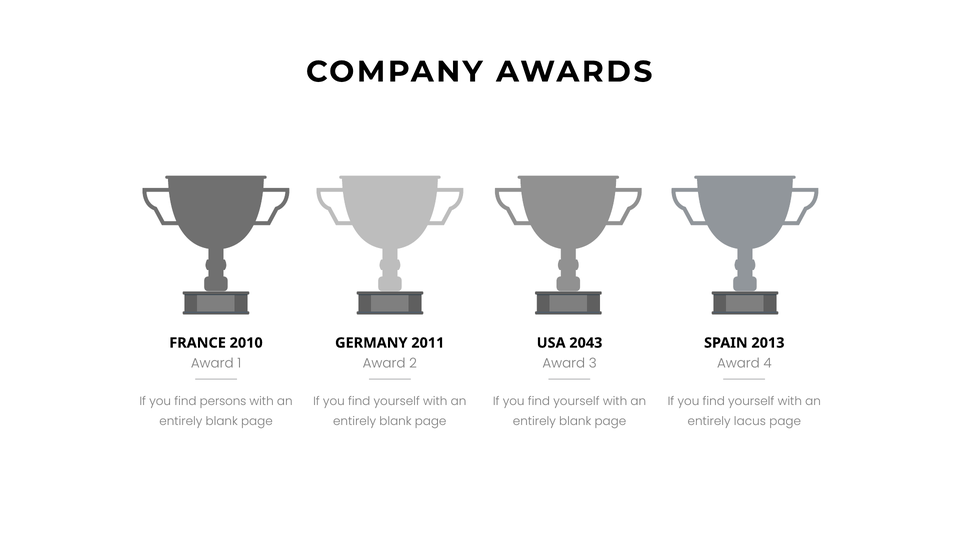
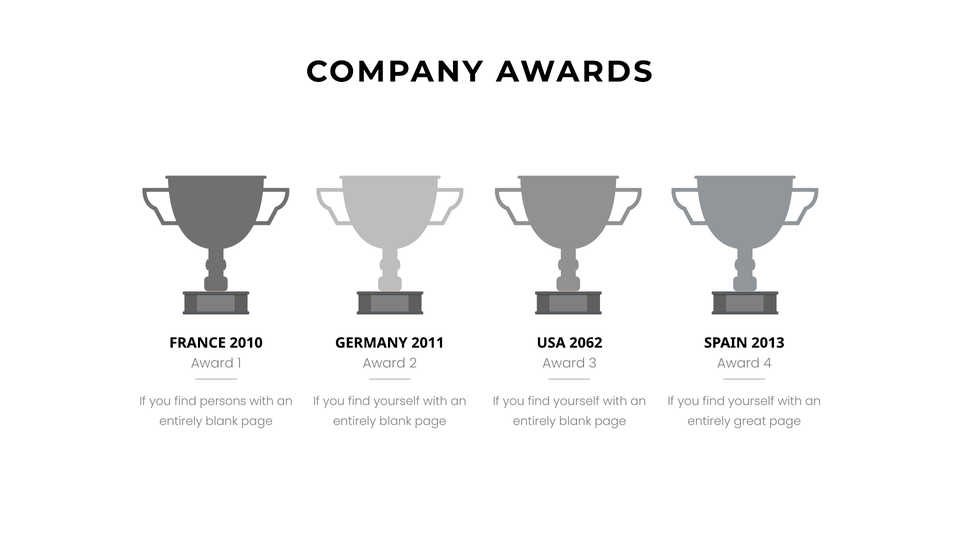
2043: 2043 -> 2062
lacus: lacus -> great
